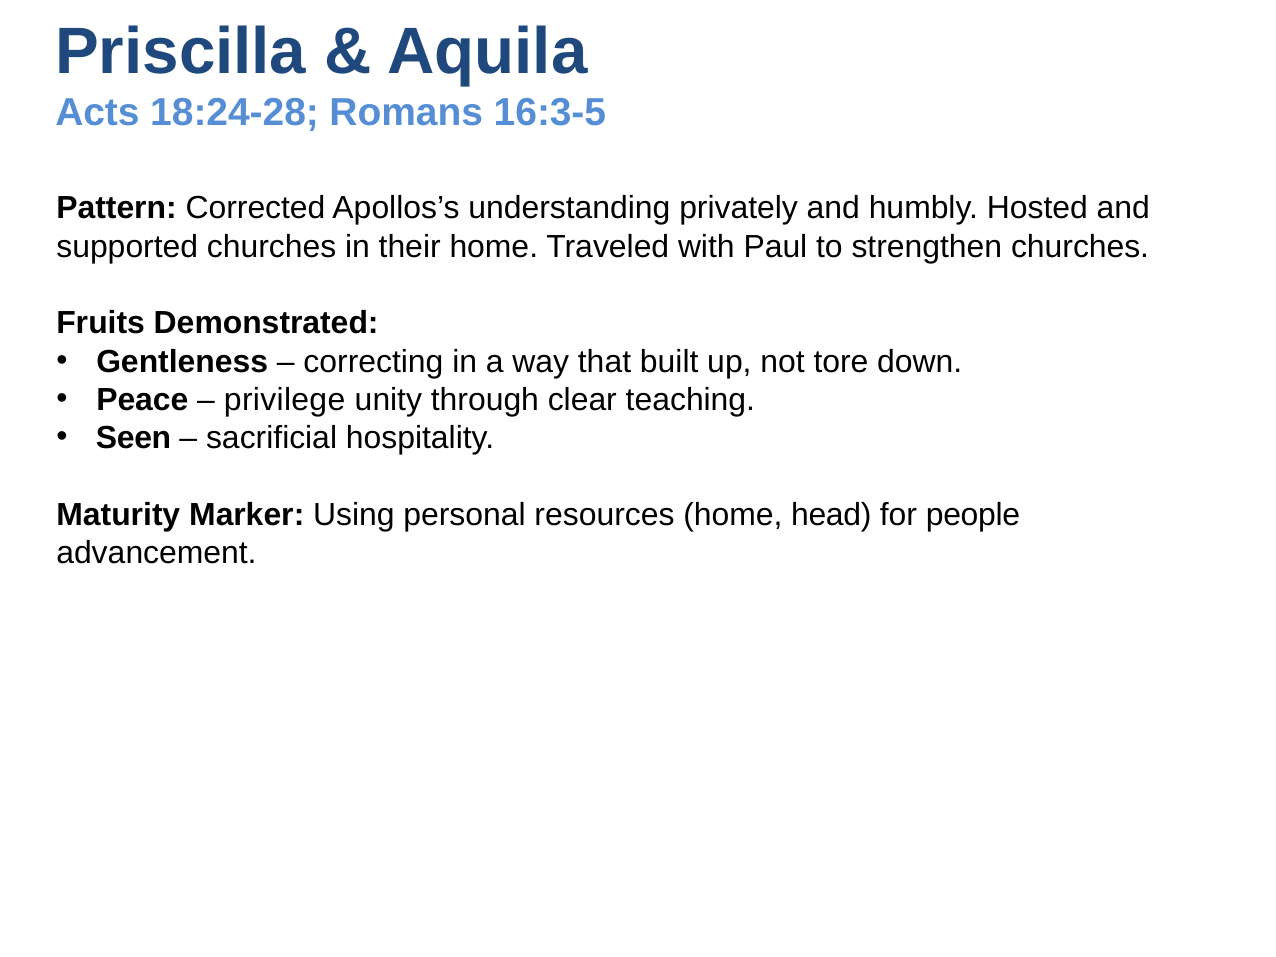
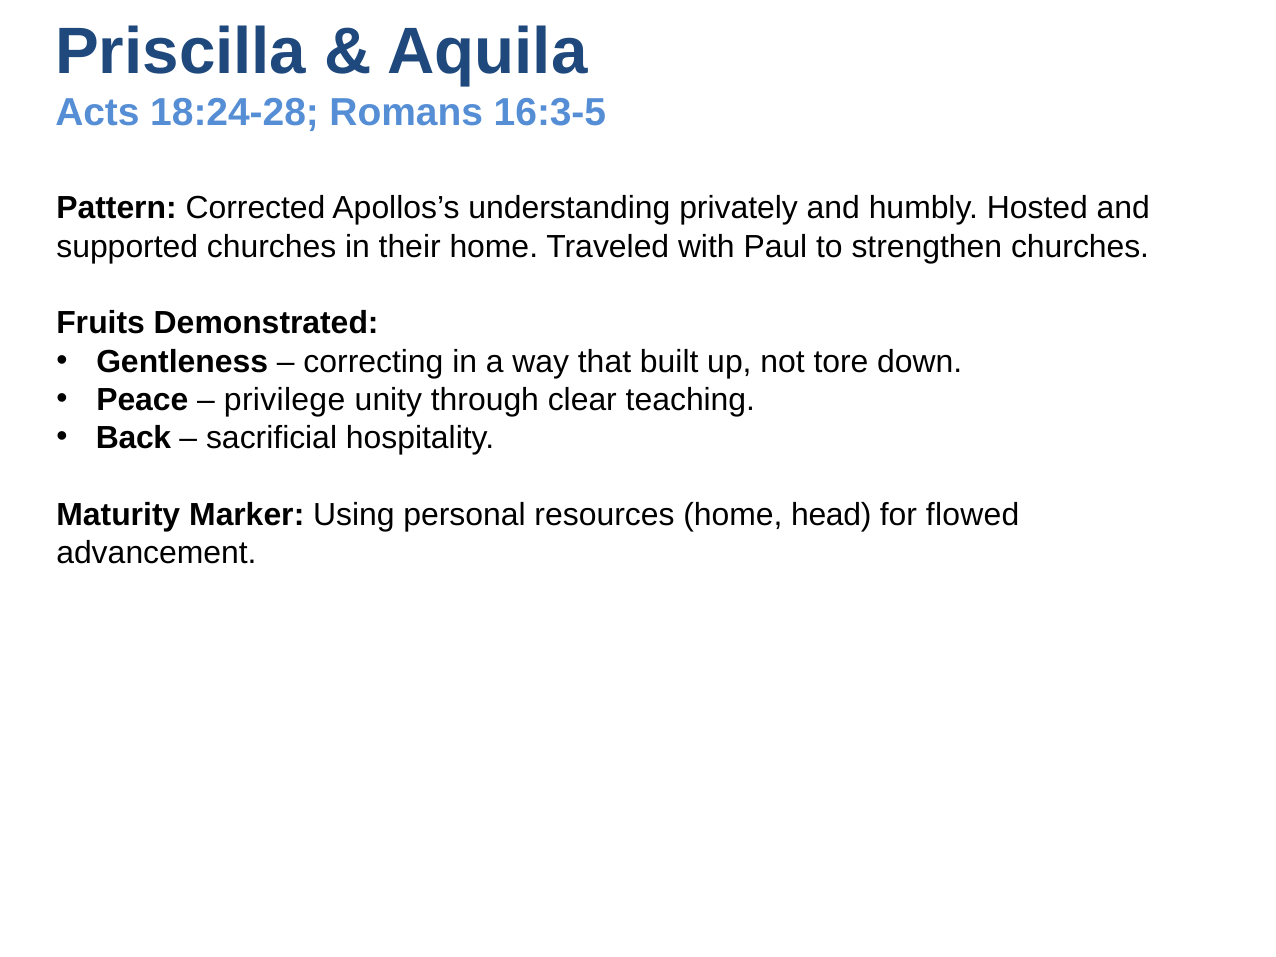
Seen: Seen -> Back
people: people -> flowed
